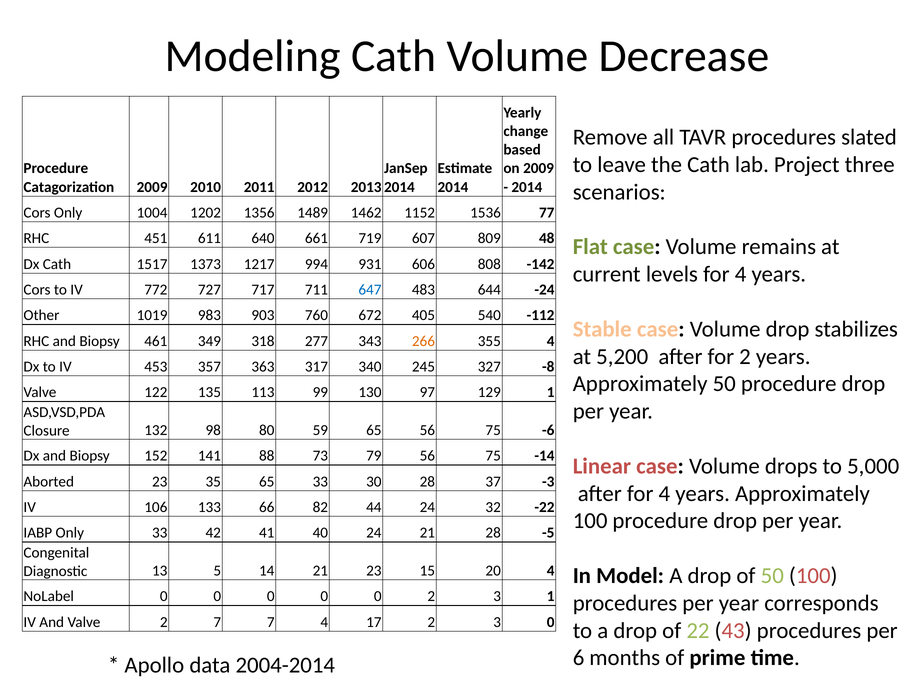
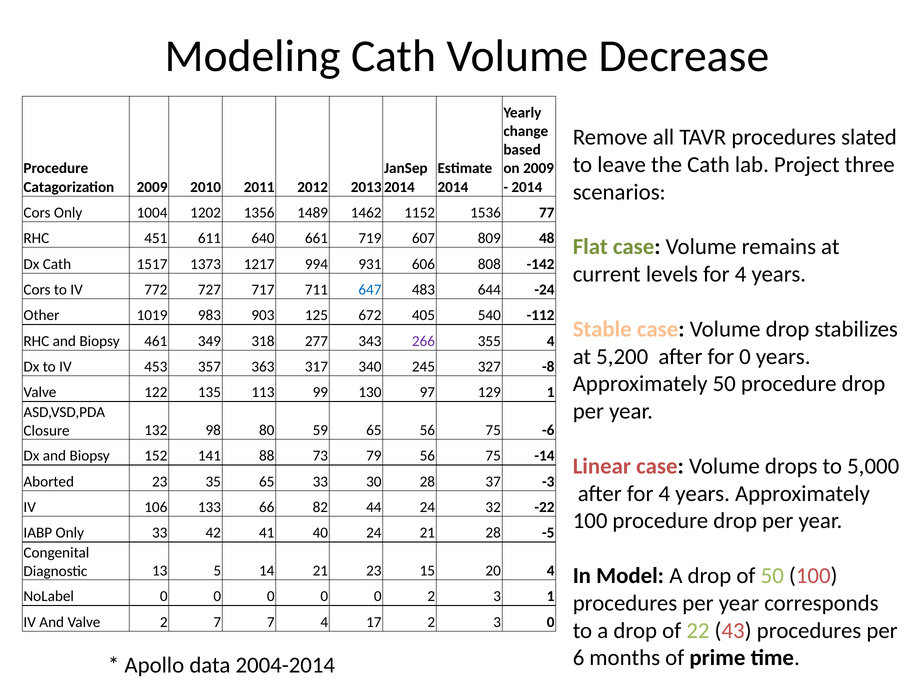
760: 760 -> 125
266 colour: orange -> purple
for 2: 2 -> 0
